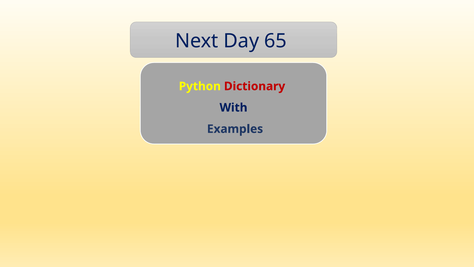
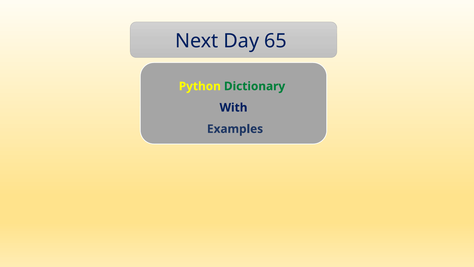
Dictionary colour: red -> green
